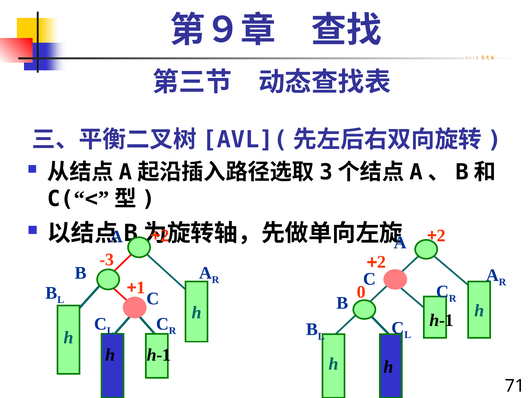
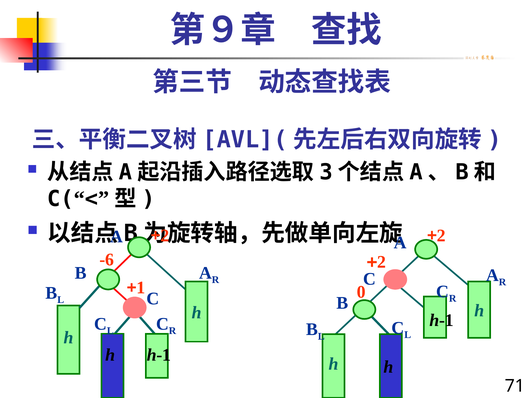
-3: -3 -> -6
